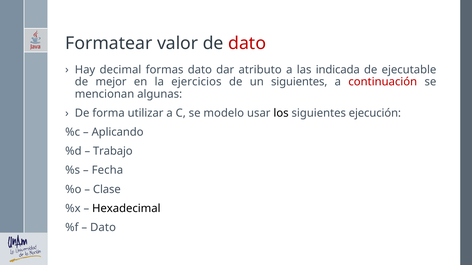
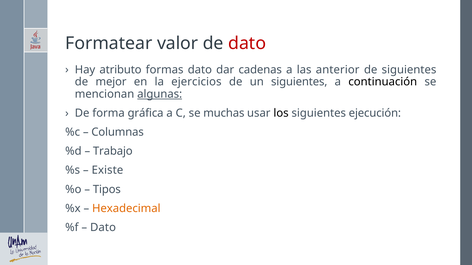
decimal: decimal -> atributo
atributo: atributo -> cadenas
indicada: indicada -> anterior
de ejecutable: ejecutable -> siguientes
continuación colour: red -> black
algunas underline: none -> present
utilizar: utilizar -> gráfica
modelo: modelo -> muchas
Aplicando: Aplicando -> Columnas
Fecha: Fecha -> Existe
Clase: Clase -> Tipos
Hexadecimal colour: black -> orange
